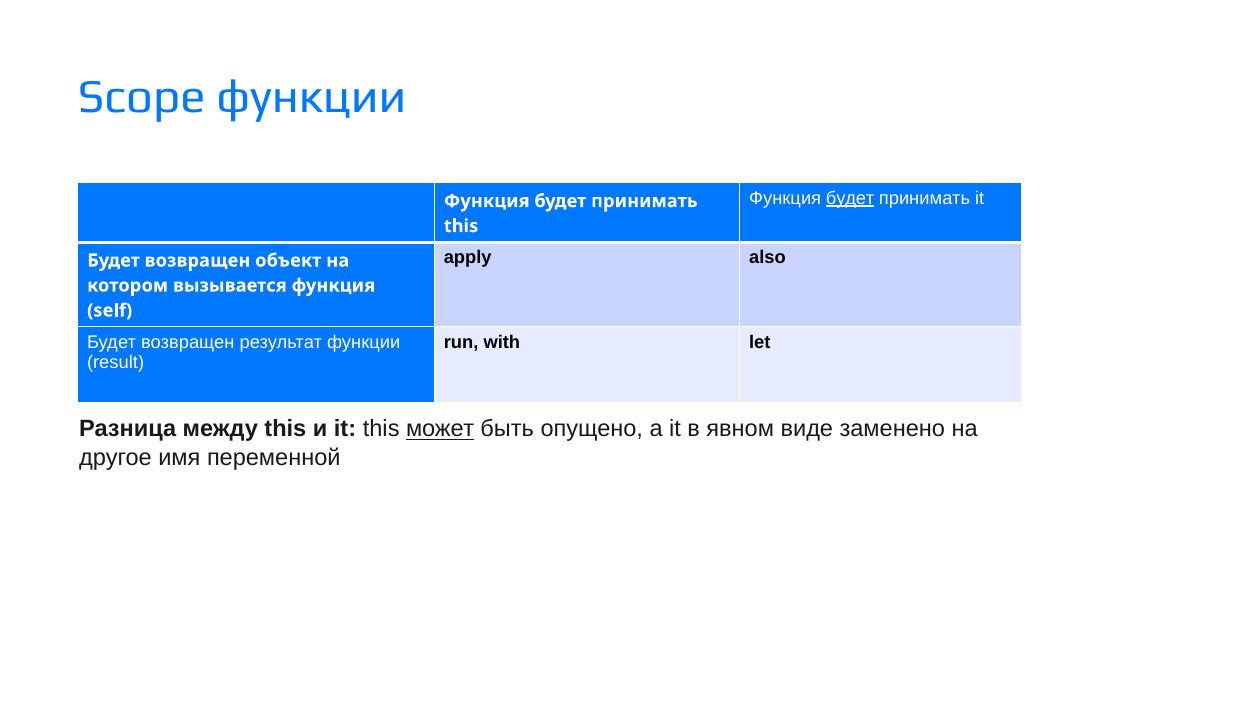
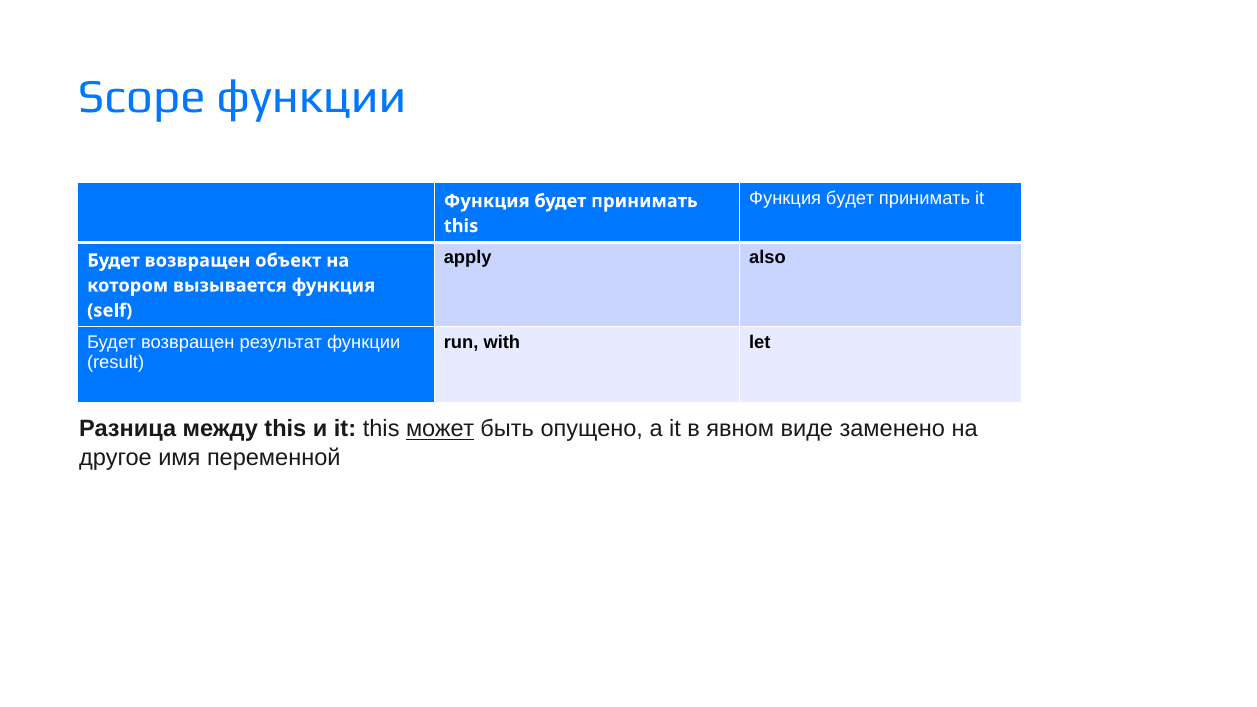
будет at (850, 198) underline: present -> none
